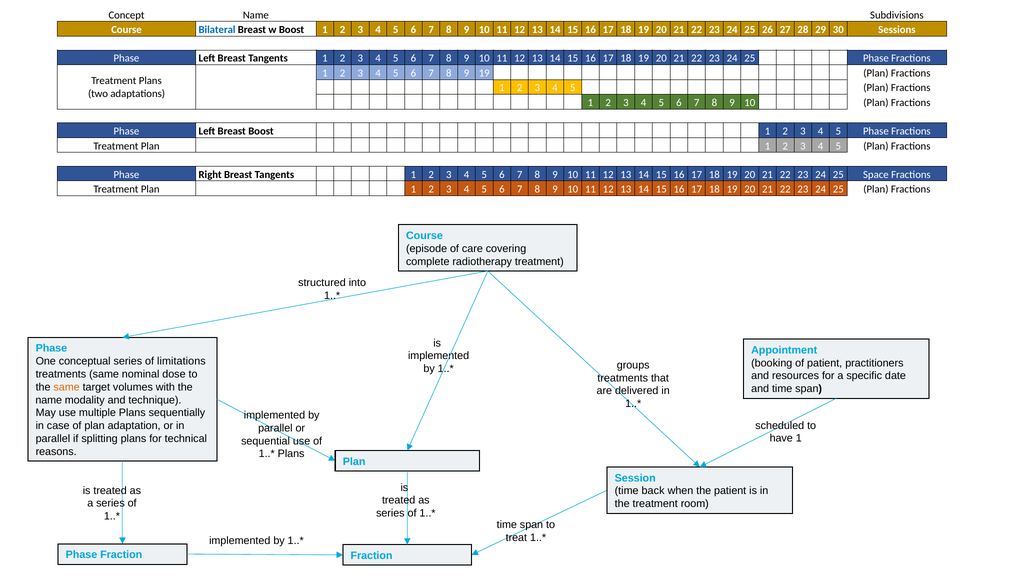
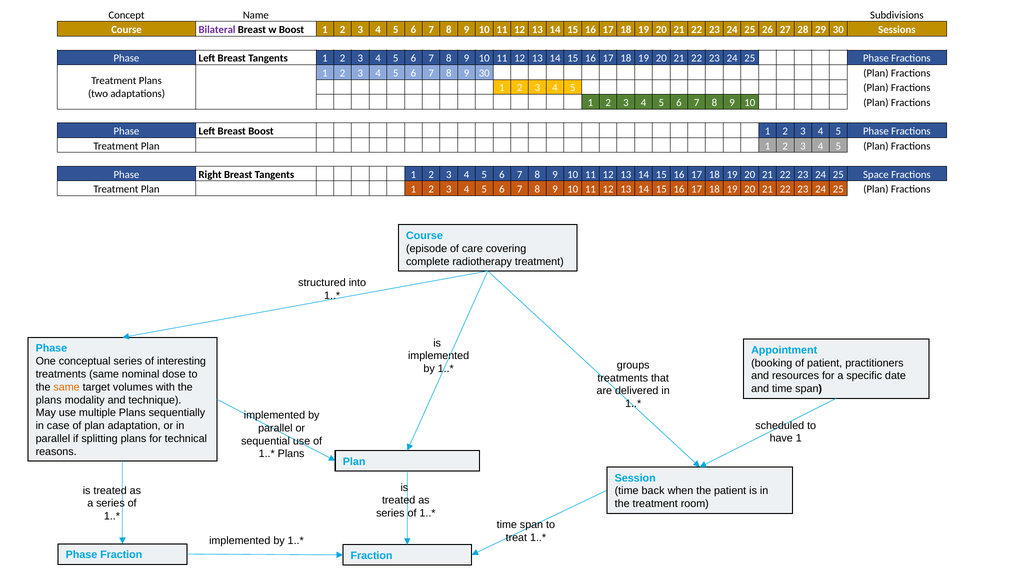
Bilateral colour: blue -> purple
9 19: 19 -> 30
limitations: limitations -> interesting
name at (49, 400): name -> plans
